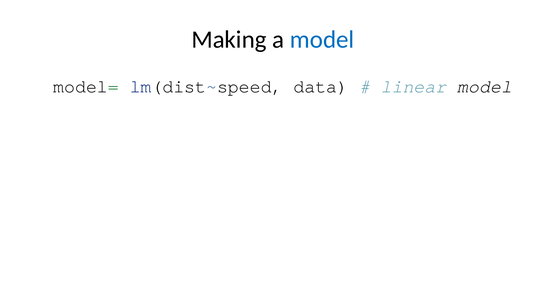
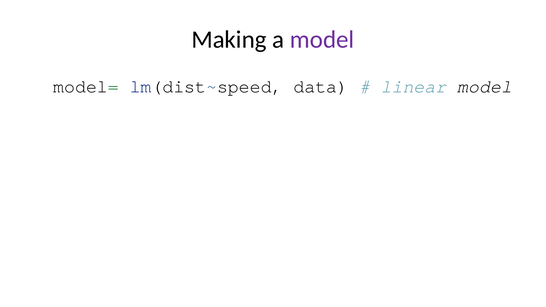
model at (322, 40) colour: blue -> purple
